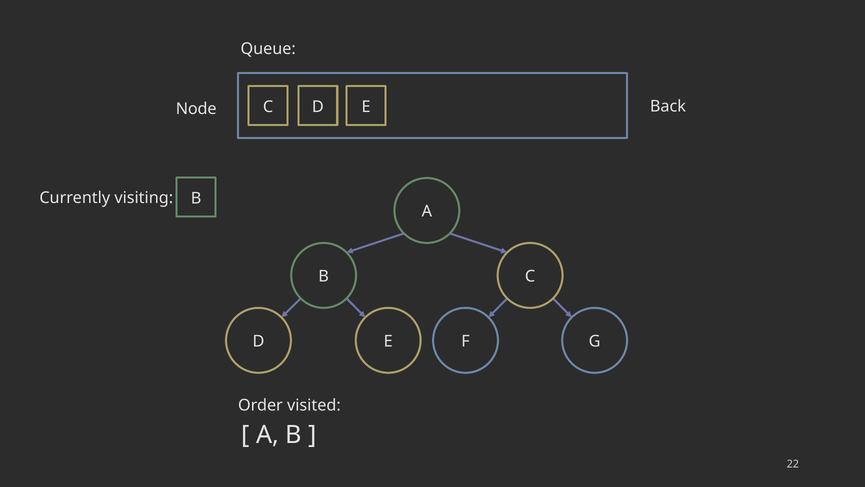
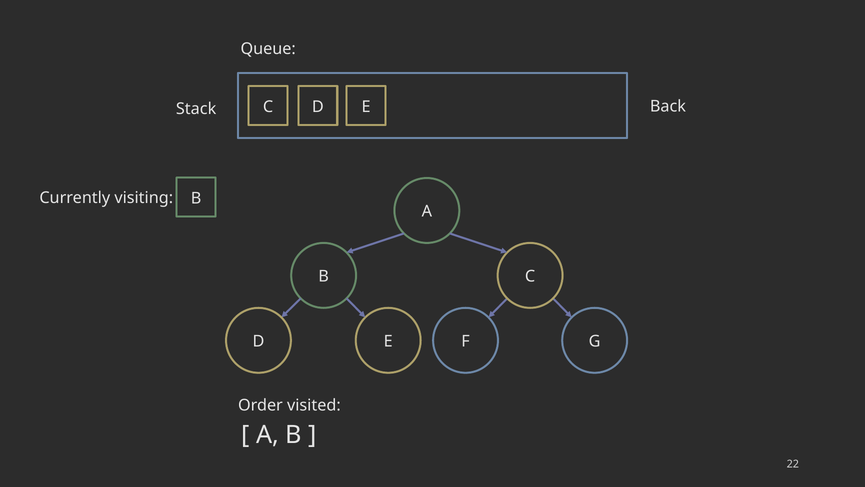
Node: Node -> Stack
